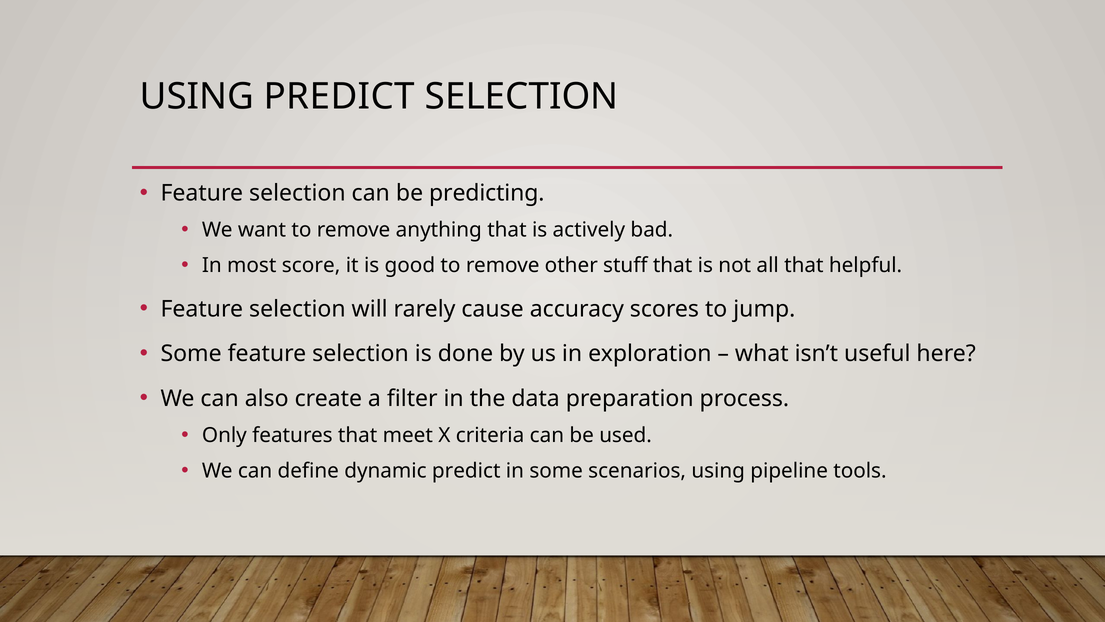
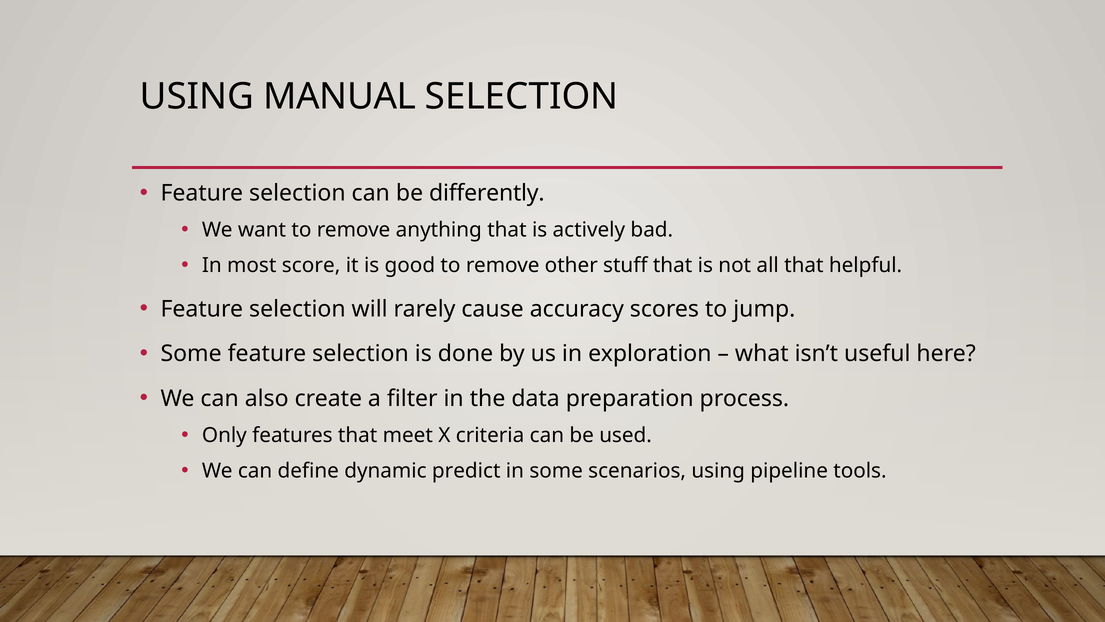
USING PREDICT: PREDICT -> MANUAL
predicting: predicting -> differently
